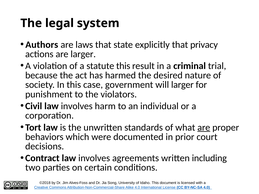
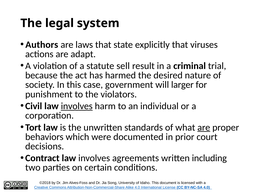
privacy: privacy -> viruses
are larger: larger -> adapt
statute this: this -> sell
involves at (77, 106) underline: none -> present
